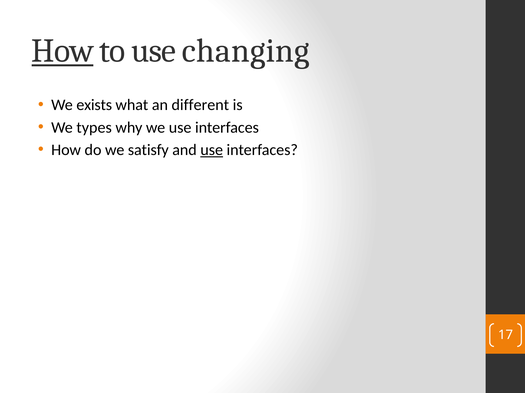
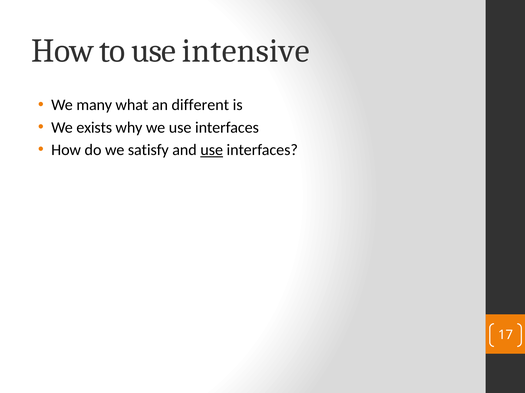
How at (63, 51) underline: present -> none
changing: changing -> intensive
exists: exists -> many
types: types -> exists
